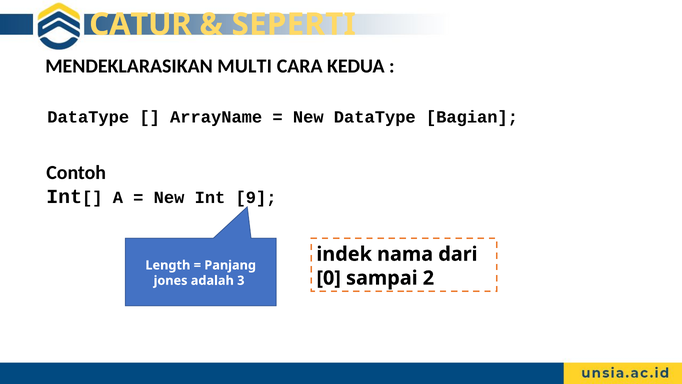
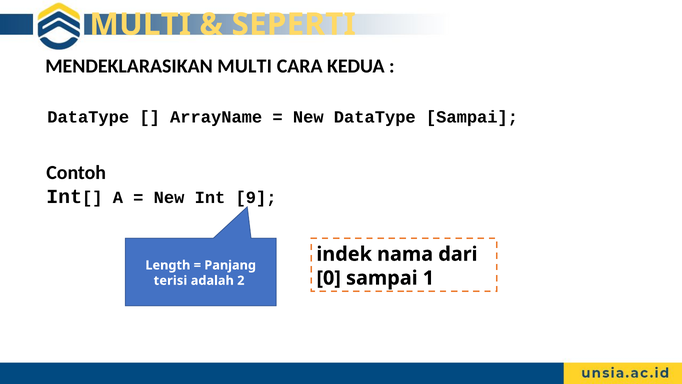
CATUR at (141, 24): CATUR -> MULTI
DataType Bagian: Bagian -> Sampai
2: 2 -> 1
jones: jones -> terisi
3: 3 -> 2
